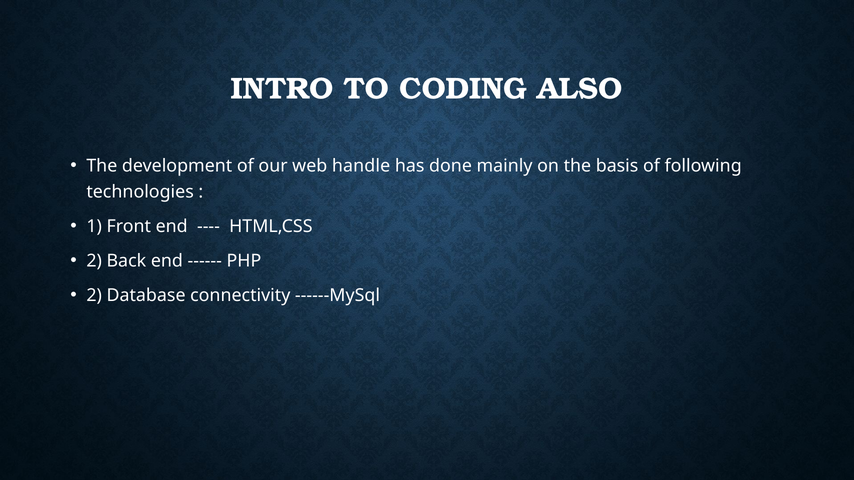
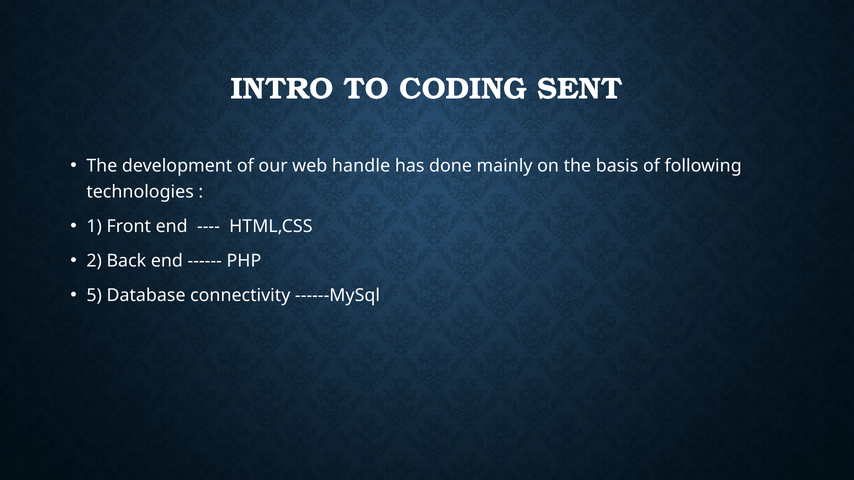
ALSO: ALSO -> SENT
2 at (94, 295): 2 -> 5
